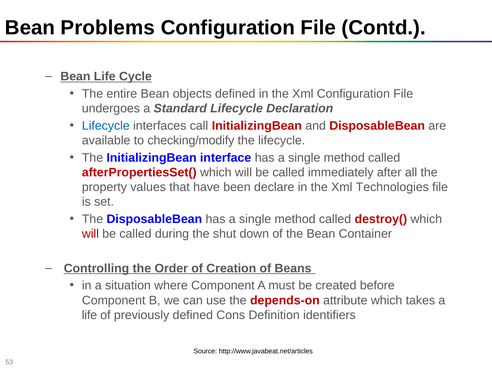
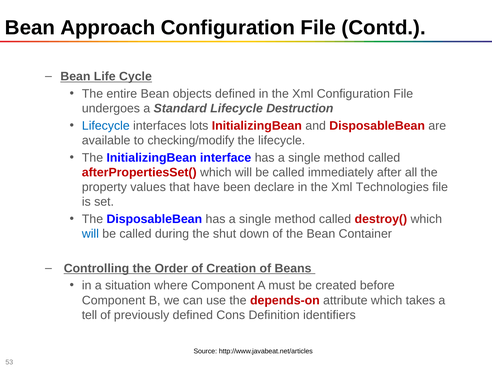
Problems: Problems -> Approach
Declaration: Declaration -> Destruction
call: call -> lots
will at (90, 234) colour: red -> blue
life at (89, 315): life -> tell
